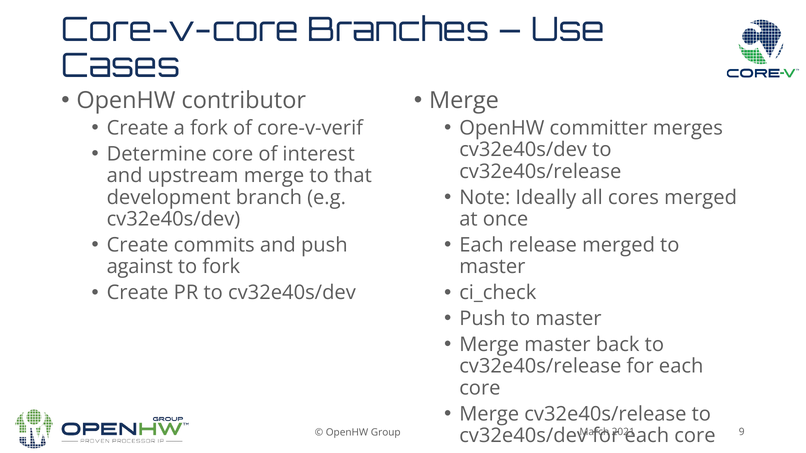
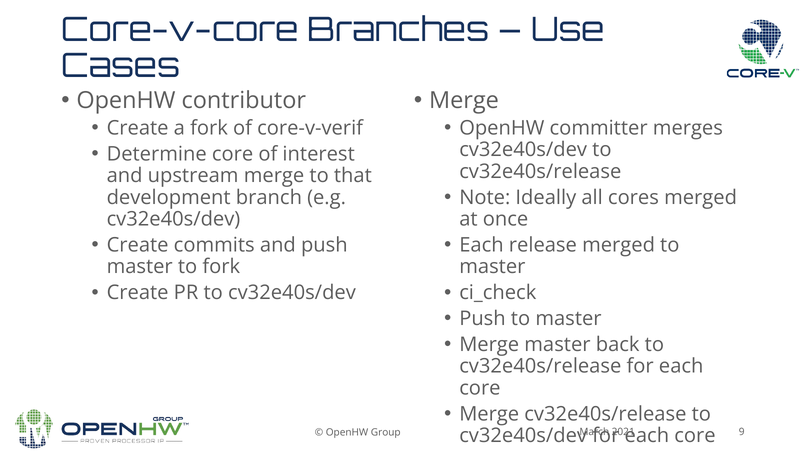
against at (140, 267): against -> master
